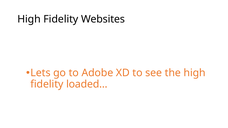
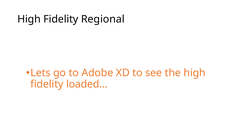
Websites: Websites -> Regional
